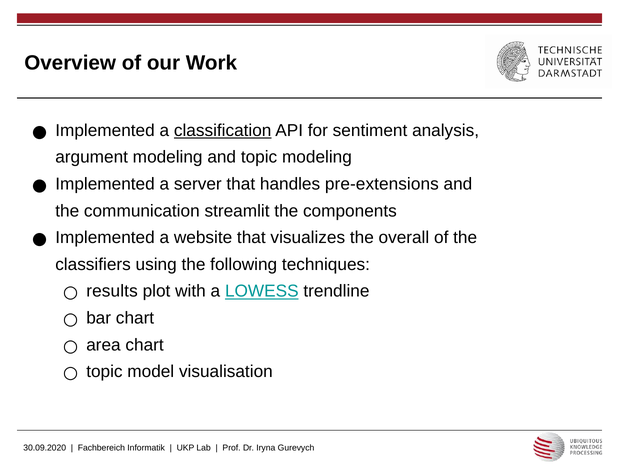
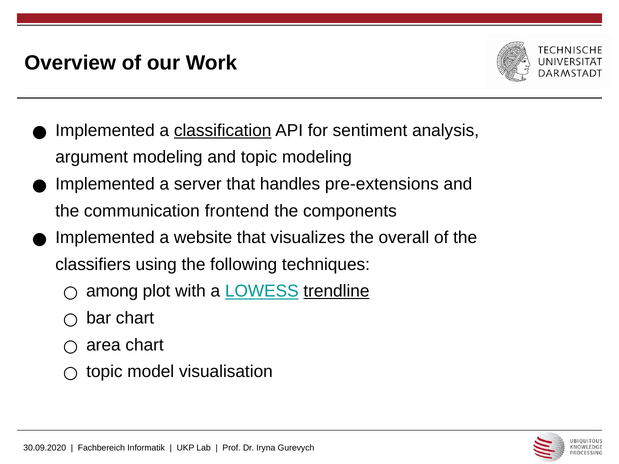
streamlit: streamlit -> frontend
results: results -> among
trendline underline: none -> present
